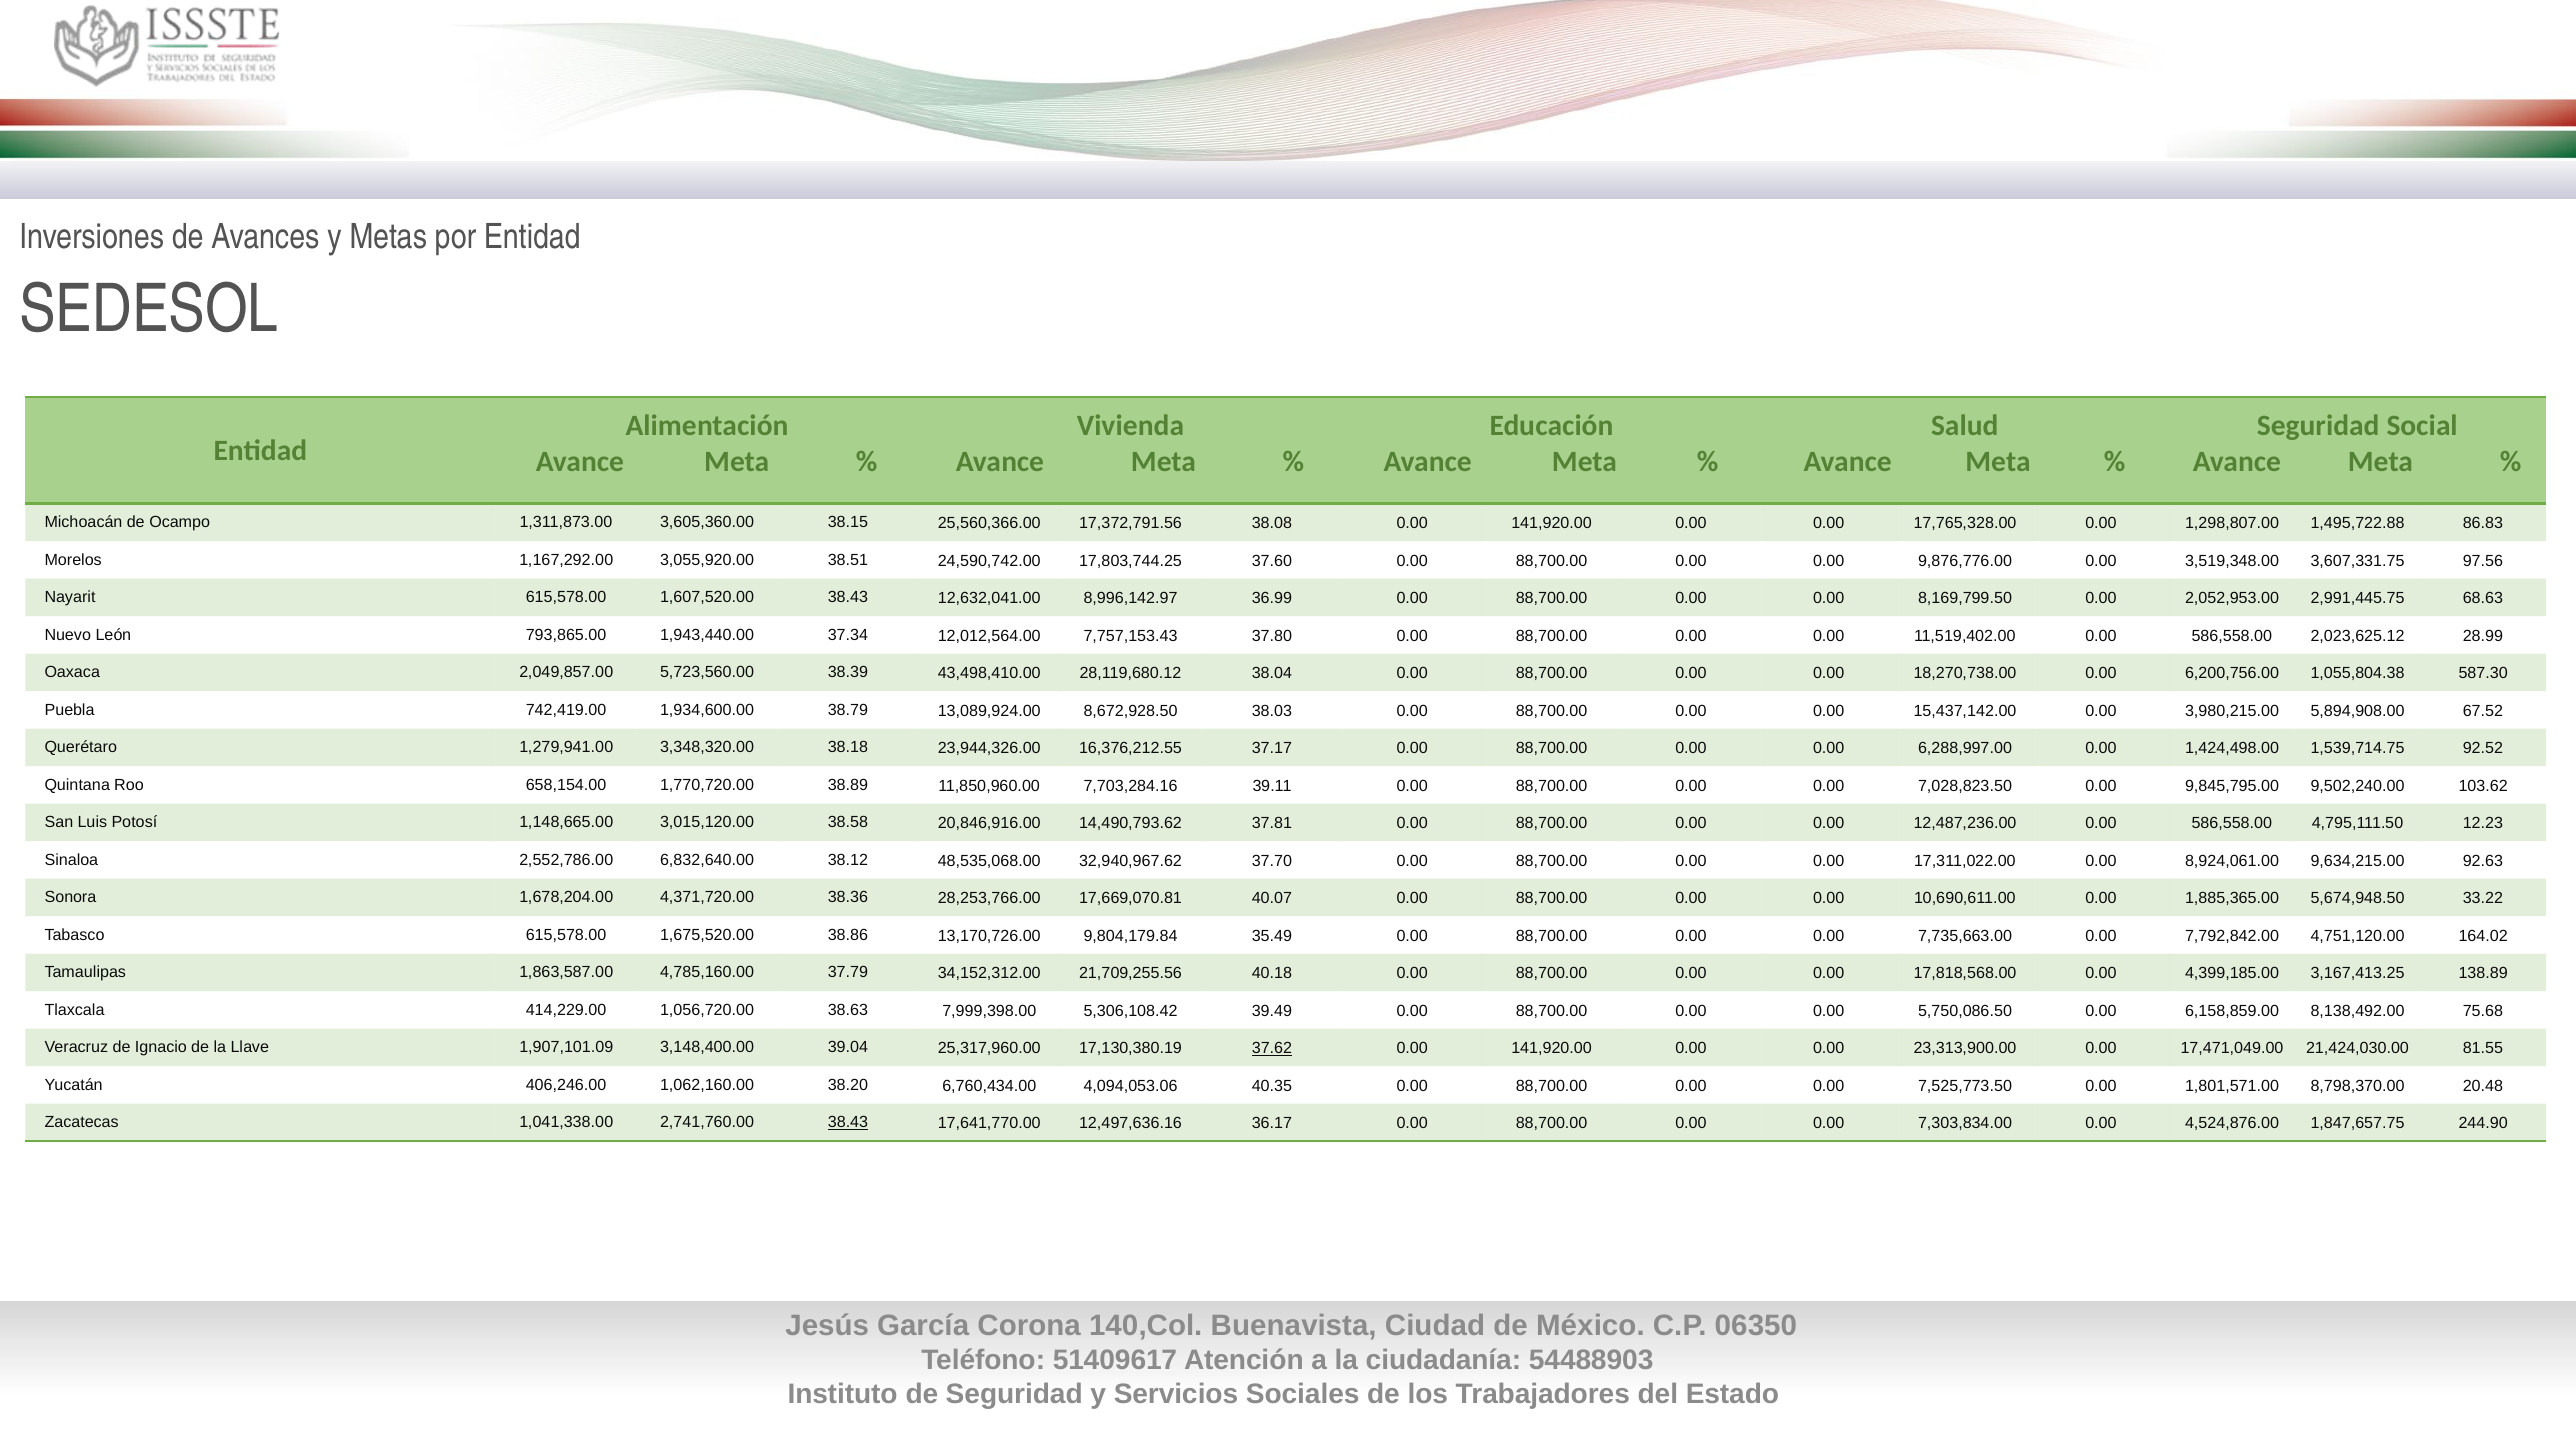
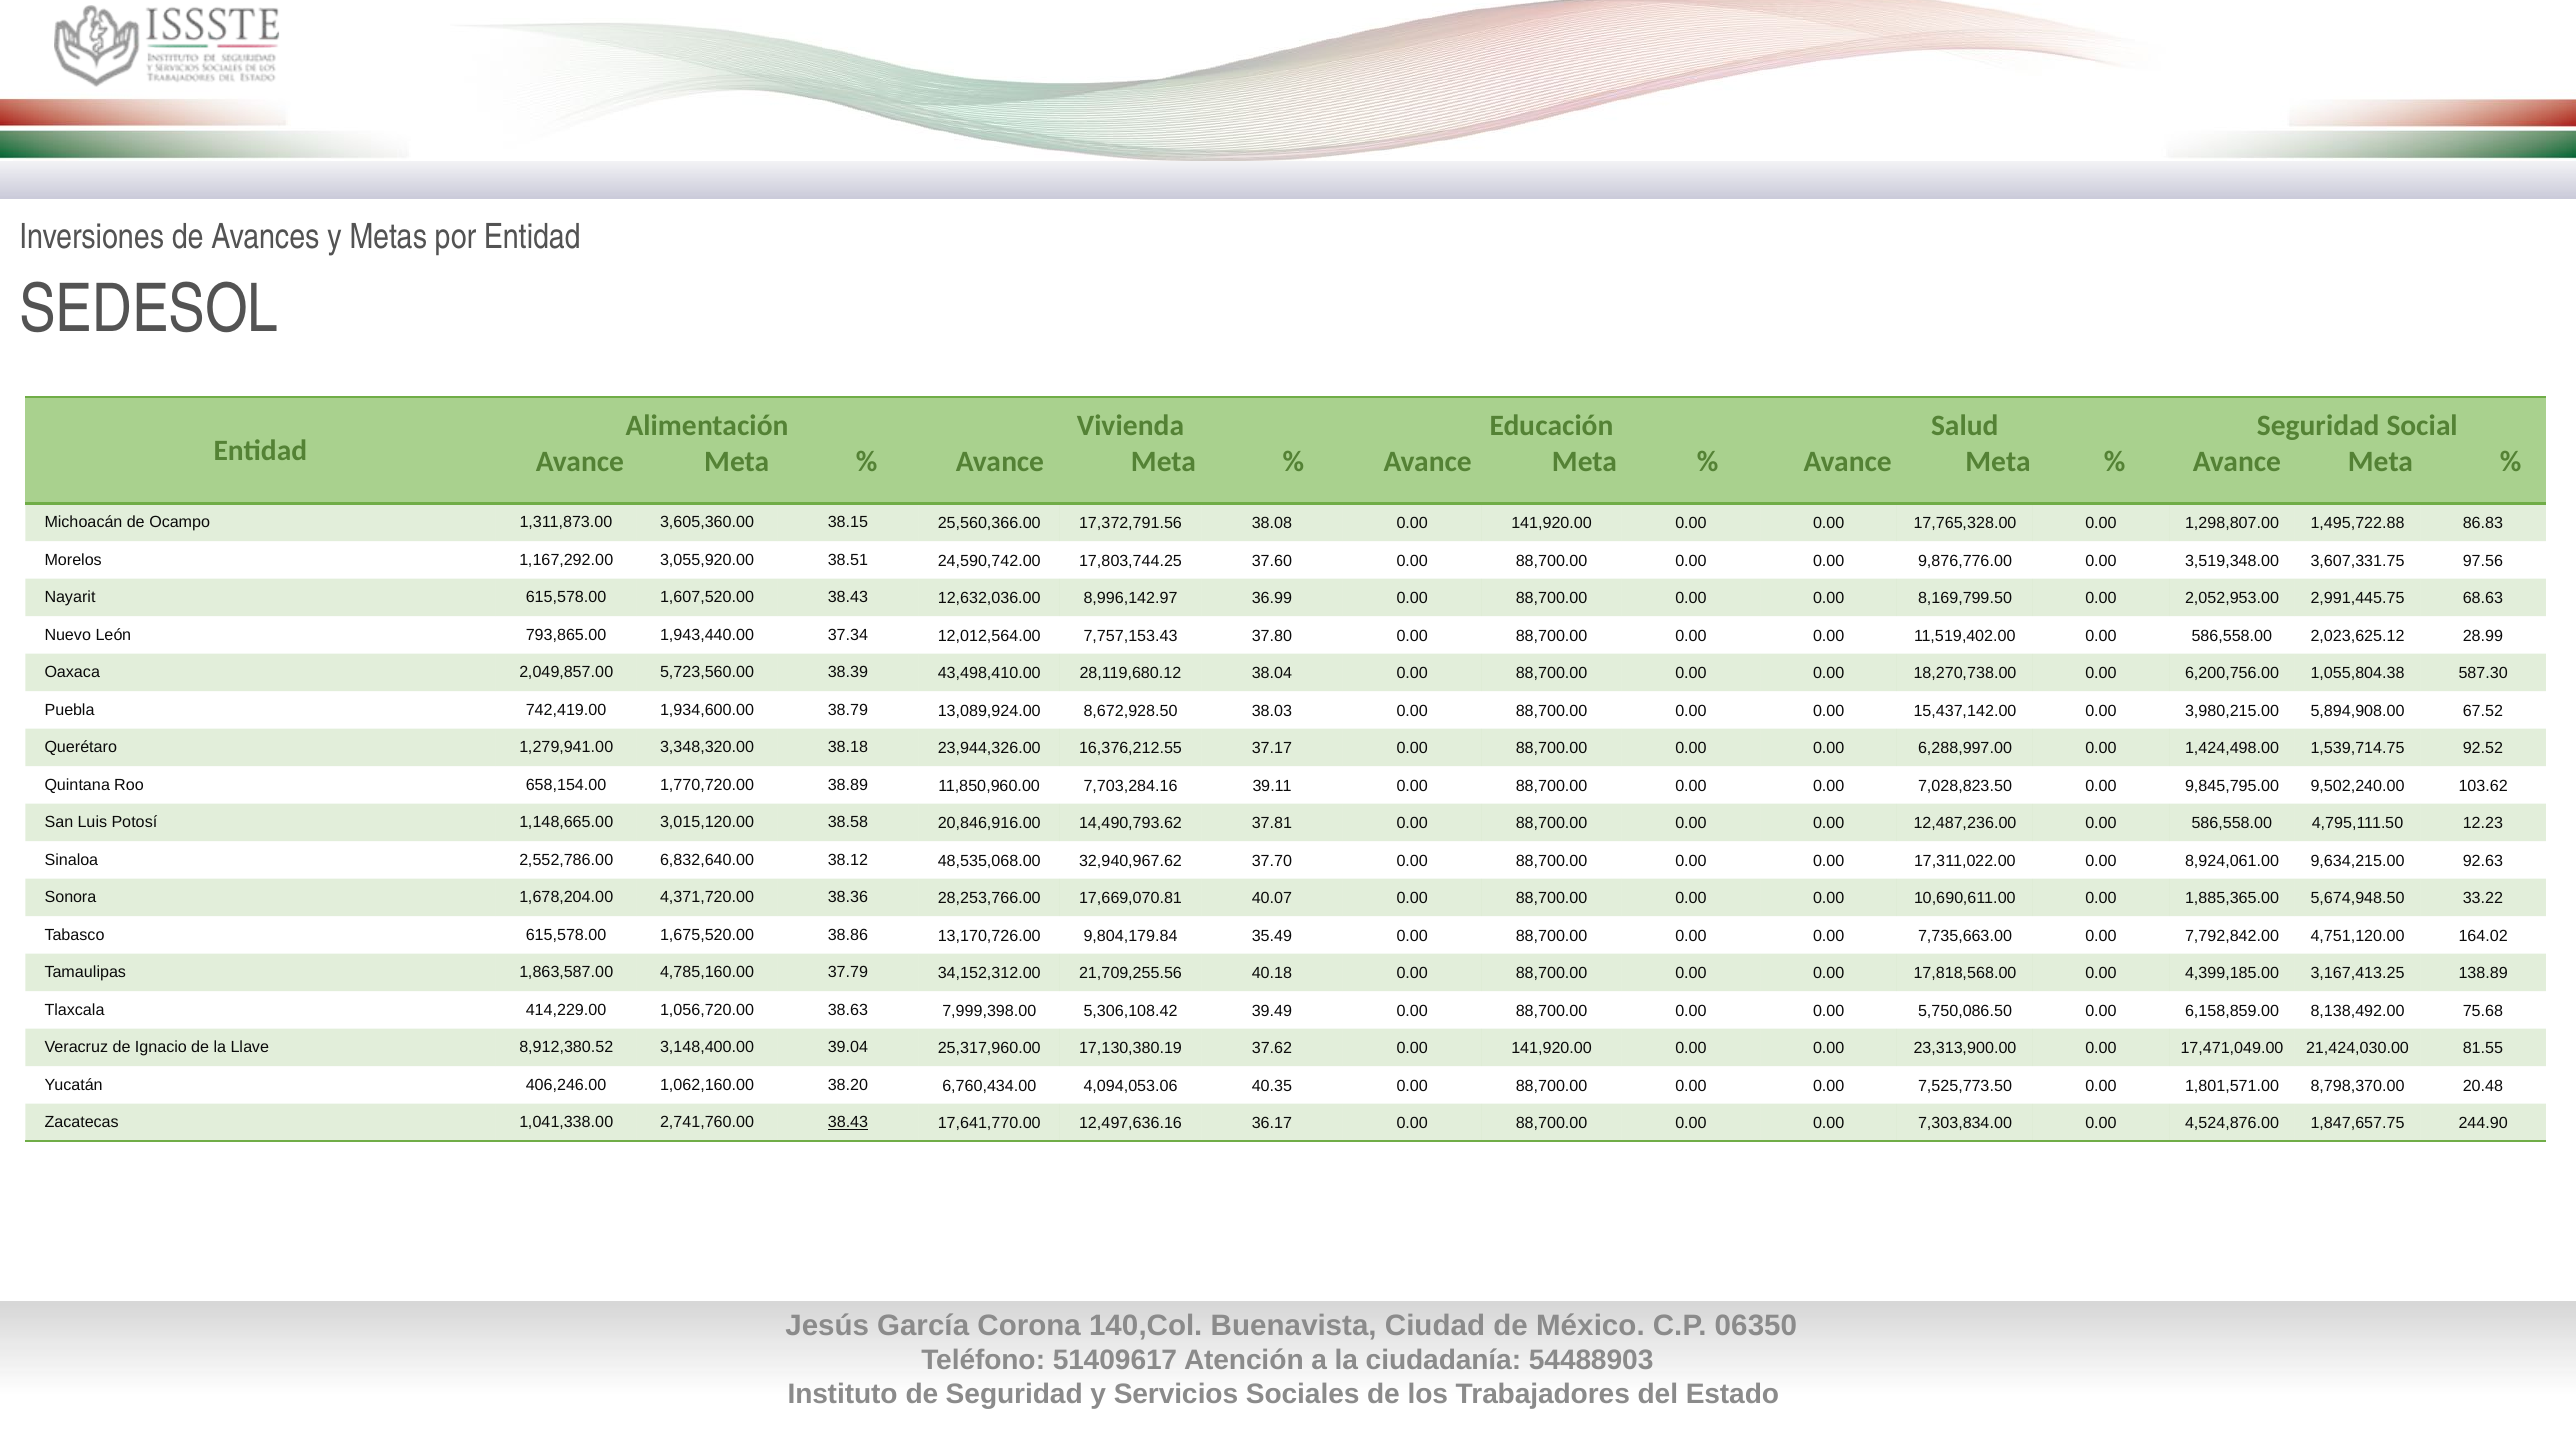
12,632,041.00: 12,632,041.00 -> 12,632,036.00
1,907,101.09: 1,907,101.09 -> 8,912,380.52
37.62 underline: present -> none
